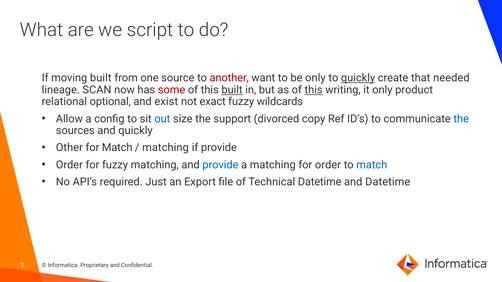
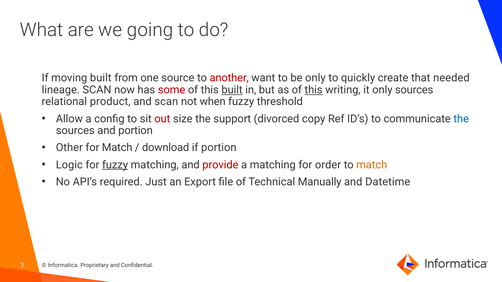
script: script -> going
quickly at (358, 78) underline: present -> none
only product: product -> sources
optional: optional -> product
and exist: exist -> scan
exact: exact -> when
wildcards: wildcards -> threshold
out colour: blue -> red
and quickly: quickly -> portion
matching at (166, 148): matching -> download
if provide: provide -> portion
Order at (69, 165): Order -> Logic
fuzzy at (115, 165) underline: none -> present
provide at (220, 165) colour: blue -> red
match at (372, 165) colour: blue -> orange
Technical Datetime: Datetime -> Manually
